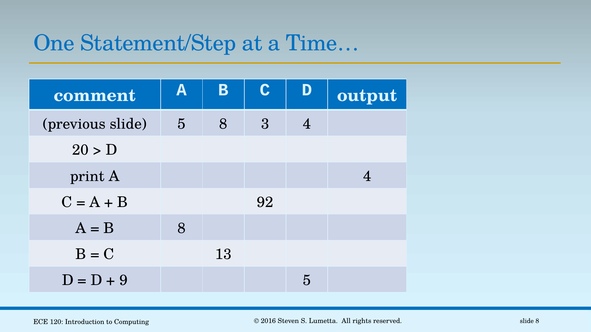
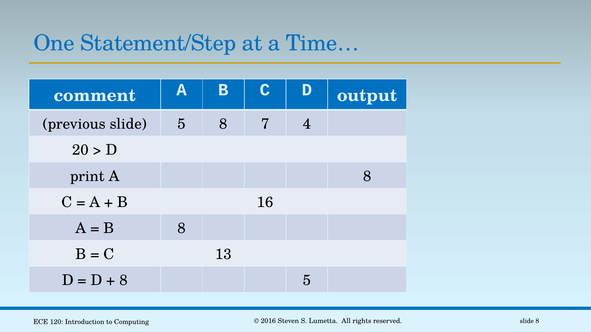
3: 3 -> 7
A 4: 4 -> 8
92: 92 -> 16
9 at (123, 281): 9 -> 8
